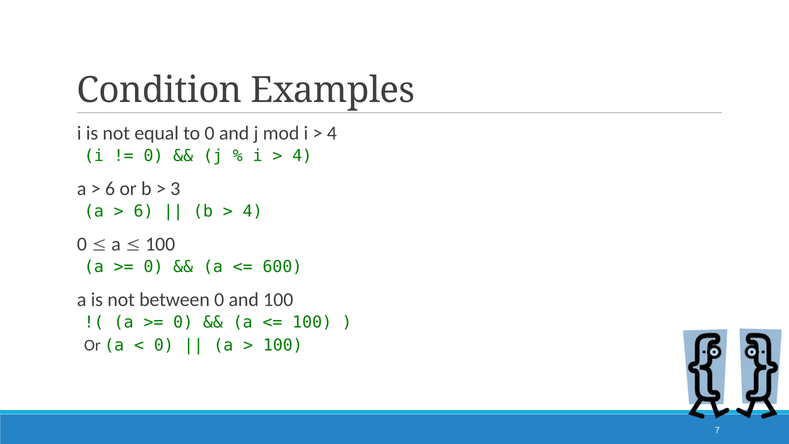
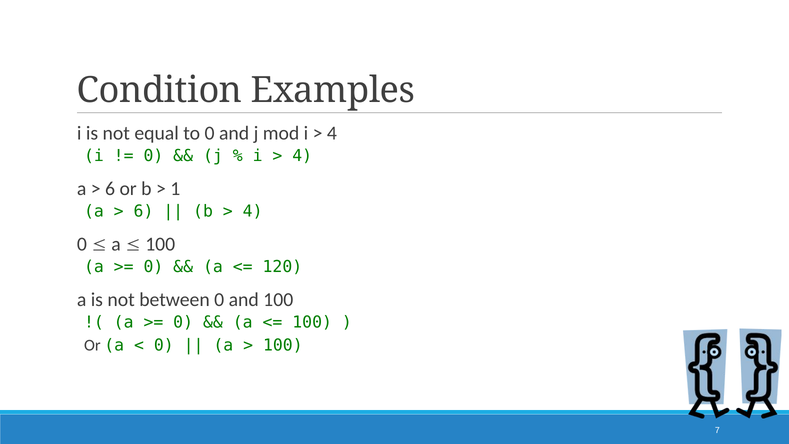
3: 3 -> 1
600: 600 -> 120
